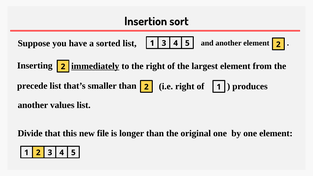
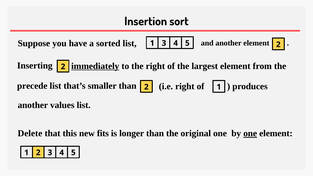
Divide: Divide -> Delete
file: file -> fits
one at (250, 133) underline: none -> present
